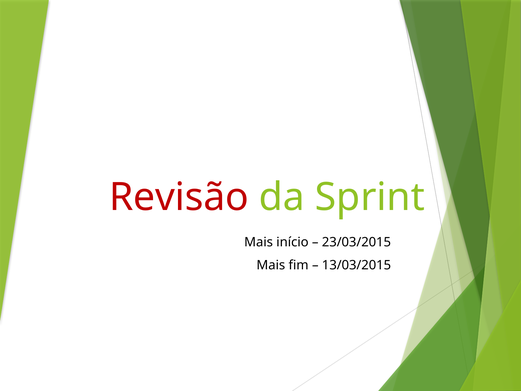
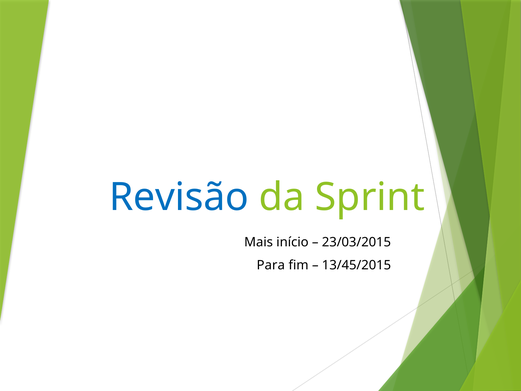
Revisão colour: red -> blue
Mais at (271, 265): Mais -> Para
13/03/2015: 13/03/2015 -> 13/45/2015
